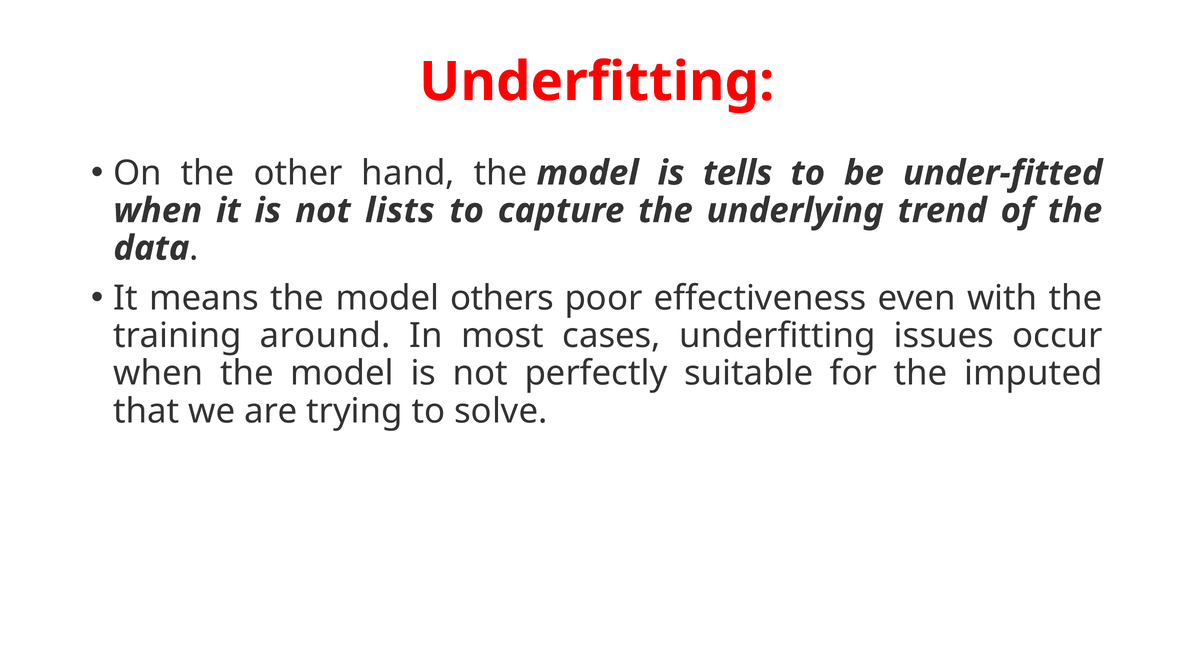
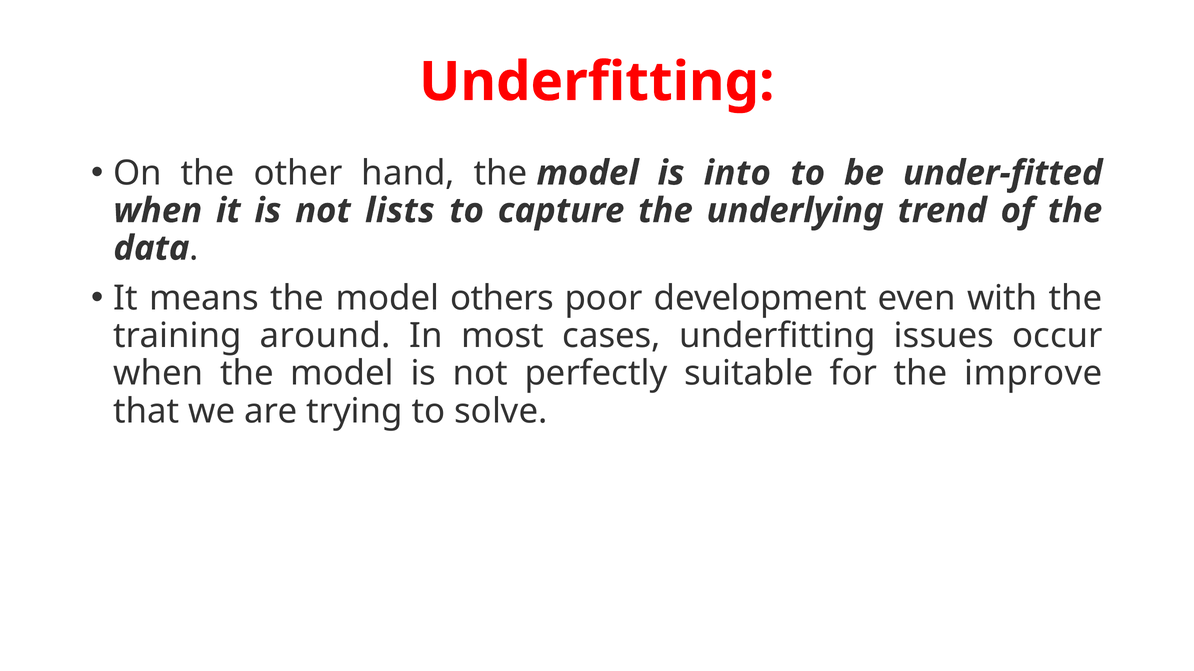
tells: tells -> into
effectiveness: effectiveness -> development
imputed: imputed -> improve
